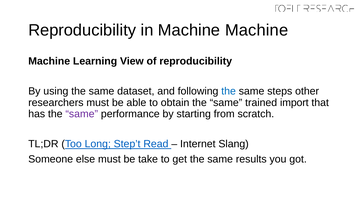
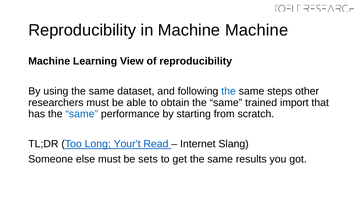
same at (82, 114) colour: purple -> blue
Step’t: Step’t -> Your’t
take: take -> sets
